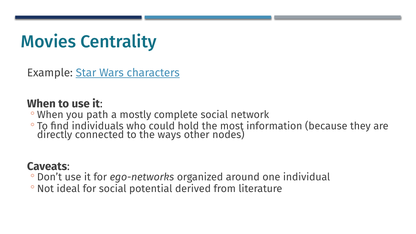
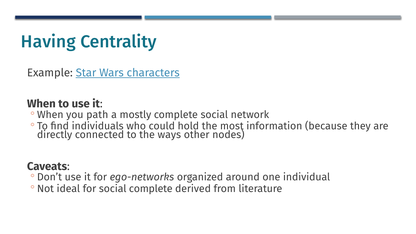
Movies: Movies -> Having
social potential: potential -> complete
